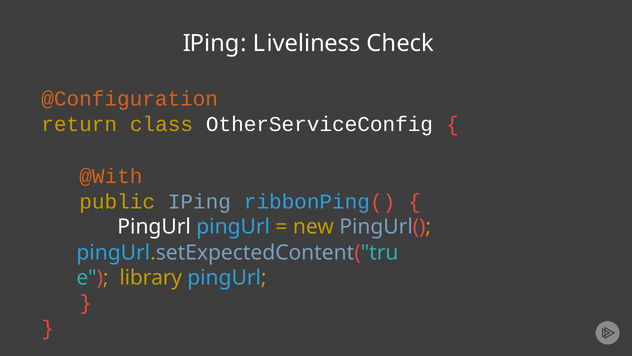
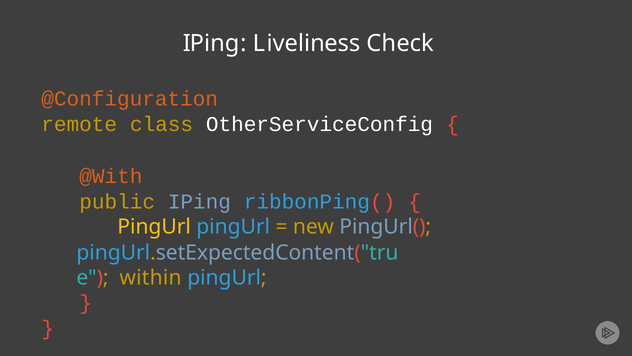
return: return -> remote
PingUrl at (154, 227) colour: white -> yellow
library: library -> within
